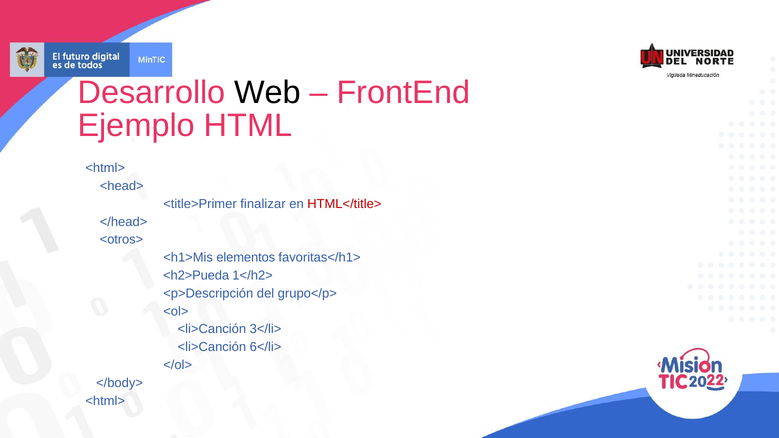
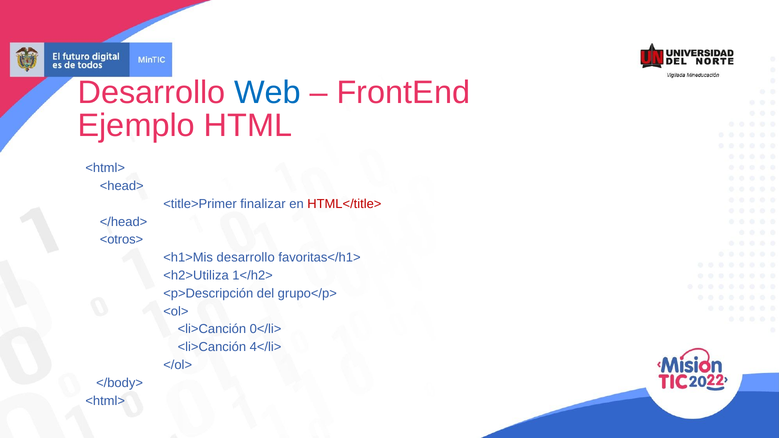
Web colour: black -> blue
<h1>Mis elementos: elementos -> desarrollo
<h2>Pueda: <h2>Pueda -> <h2>Utiliza
3</li>: 3</li> -> 0</li>
6</li>: 6</li> -> 4</li>
